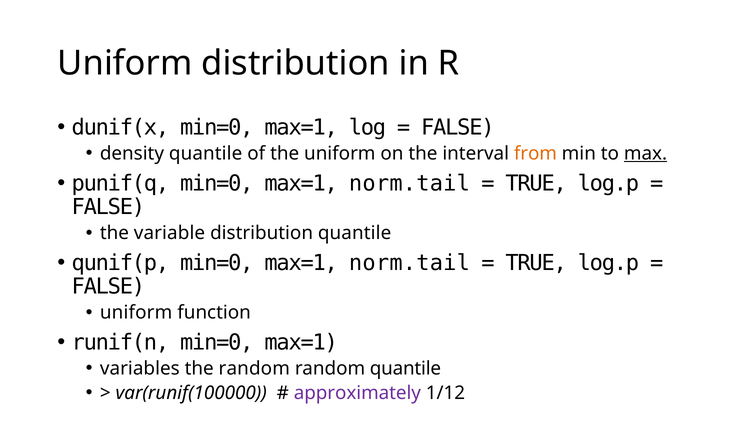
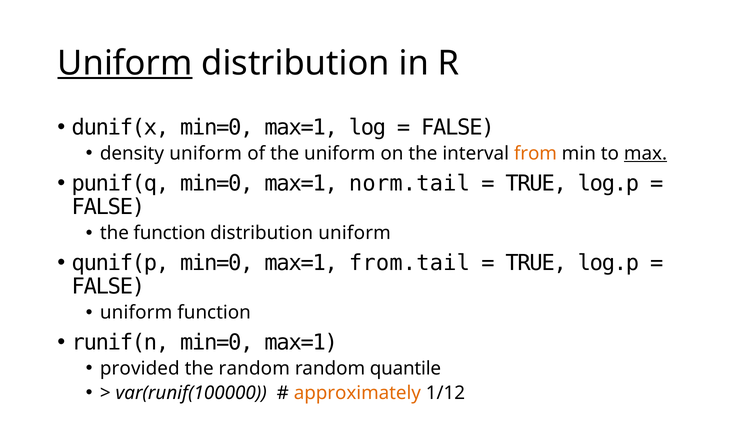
Uniform at (125, 63) underline: none -> present
density quantile: quantile -> uniform
the variable: variable -> function
distribution quantile: quantile -> uniform
qunif(p min=0 max=1 norm.tail: norm.tail -> from.tail
variables: variables -> provided
approximately colour: purple -> orange
